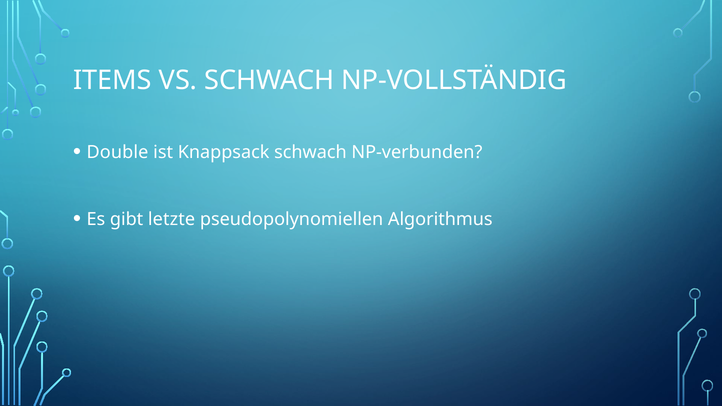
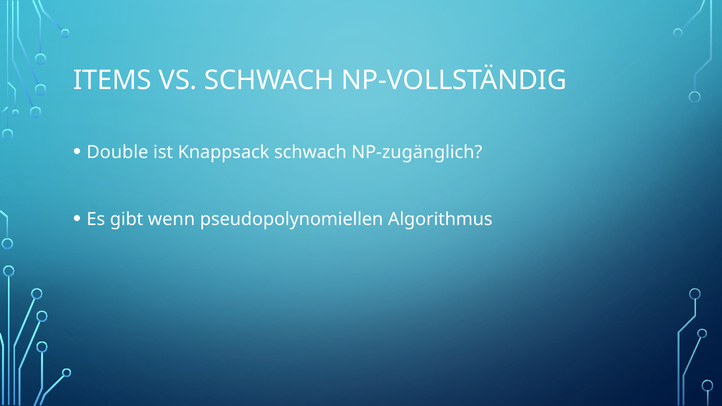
NP-verbunden: NP-verbunden -> NP-zugänglich
letzte: letzte -> wenn
